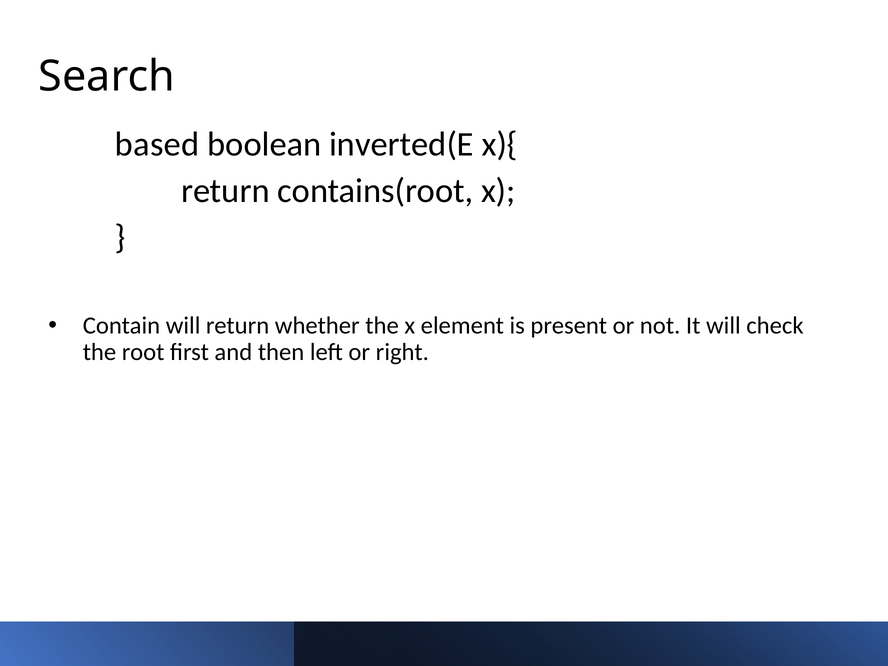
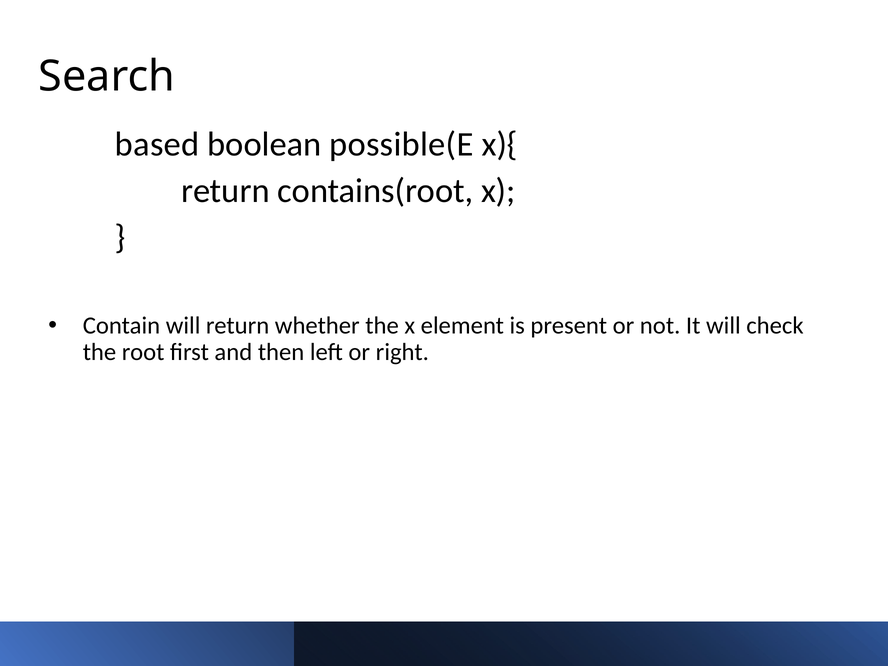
inverted(E: inverted(E -> possible(E
